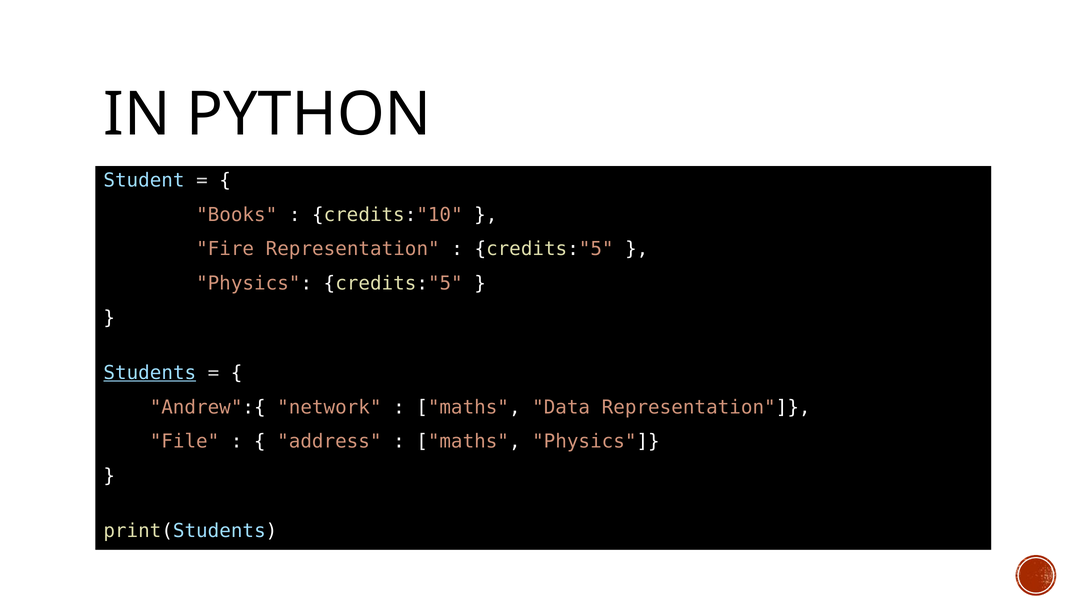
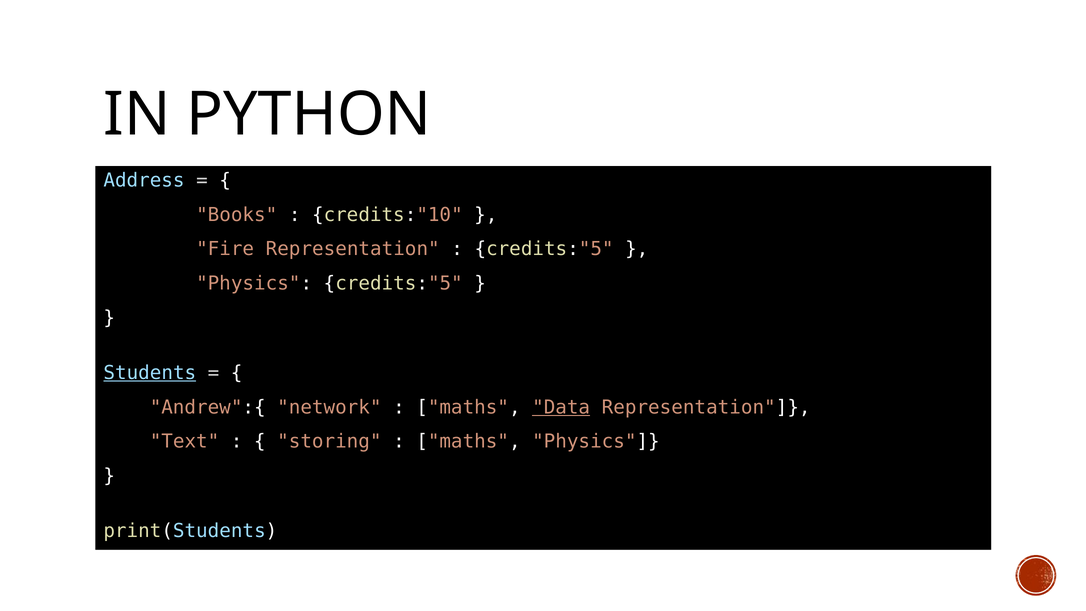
Student: Student -> Address
Data underline: none -> present
File: File -> Text
address: address -> storing
